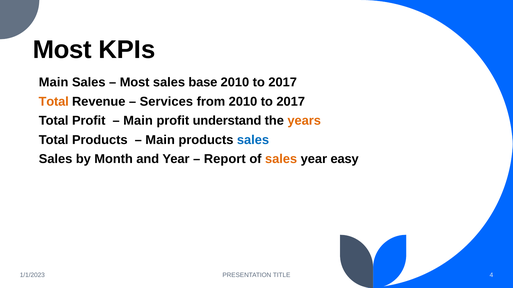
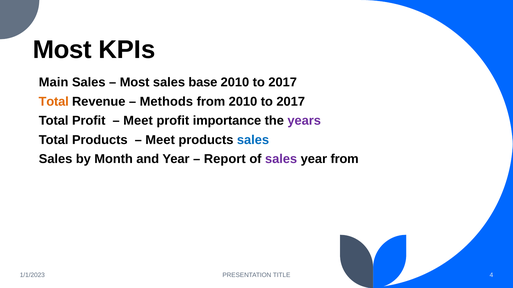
Services: Services -> Methods
Main at (138, 121): Main -> Meet
understand: understand -> importance
years colour: orange -> purple
Main at (160, 140): Main -> Meet
sales at (281, 159) colour: orange -> purple
year easy: easy -> from
